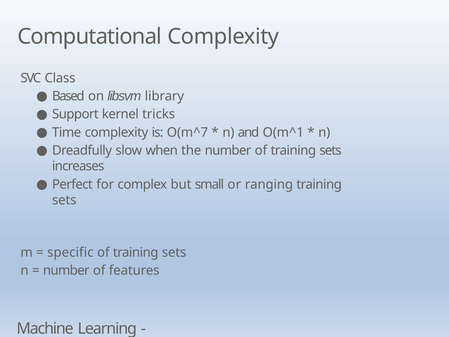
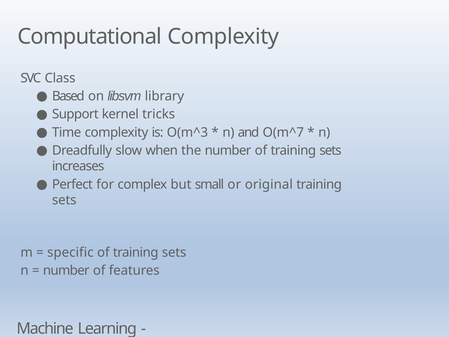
O(m^7: O(m^7 -> O(m^3
O(m^1: O(m^1 -> O(m^7
ranging: ranging -> original
